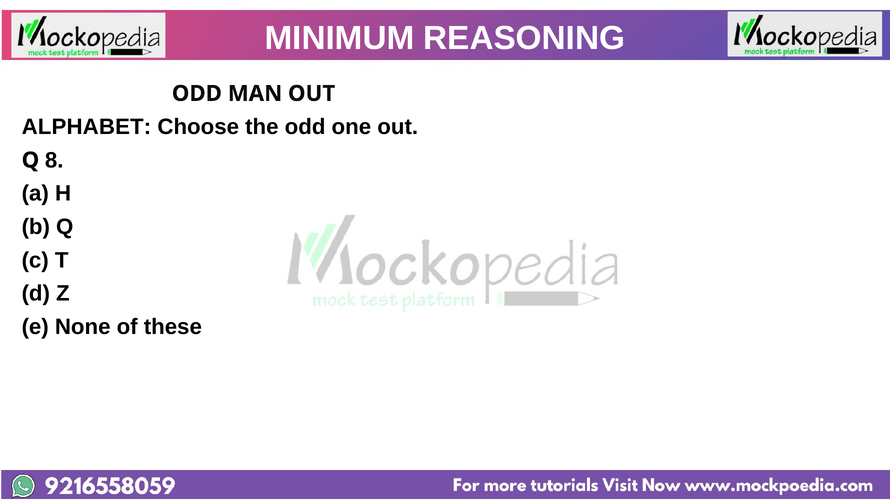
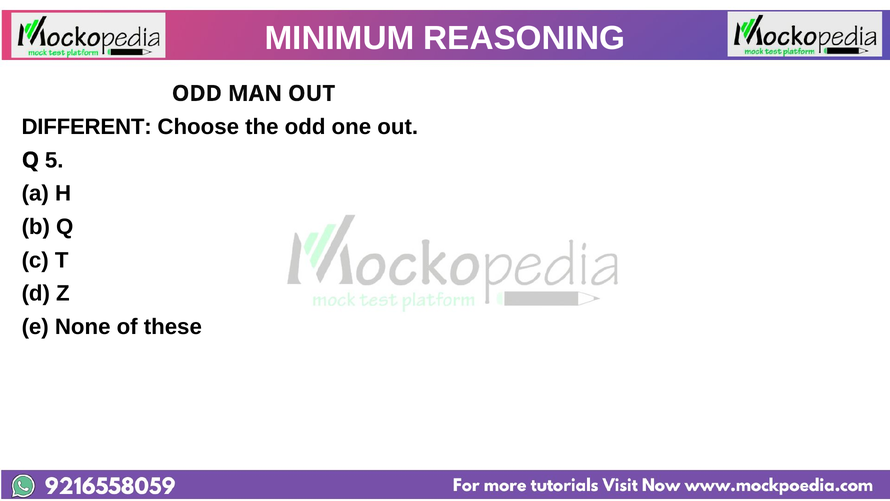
ALPHABET: ALPHABET -> DIFFERENT
8: 8 -> 5
